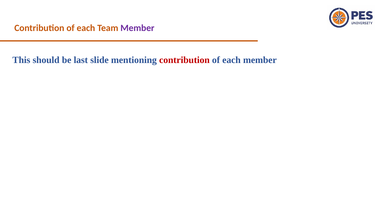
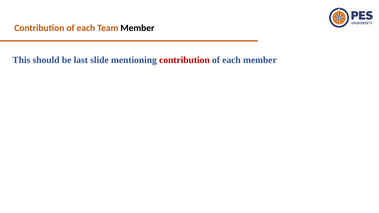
Member at (137, 28) colour: purple -> black
